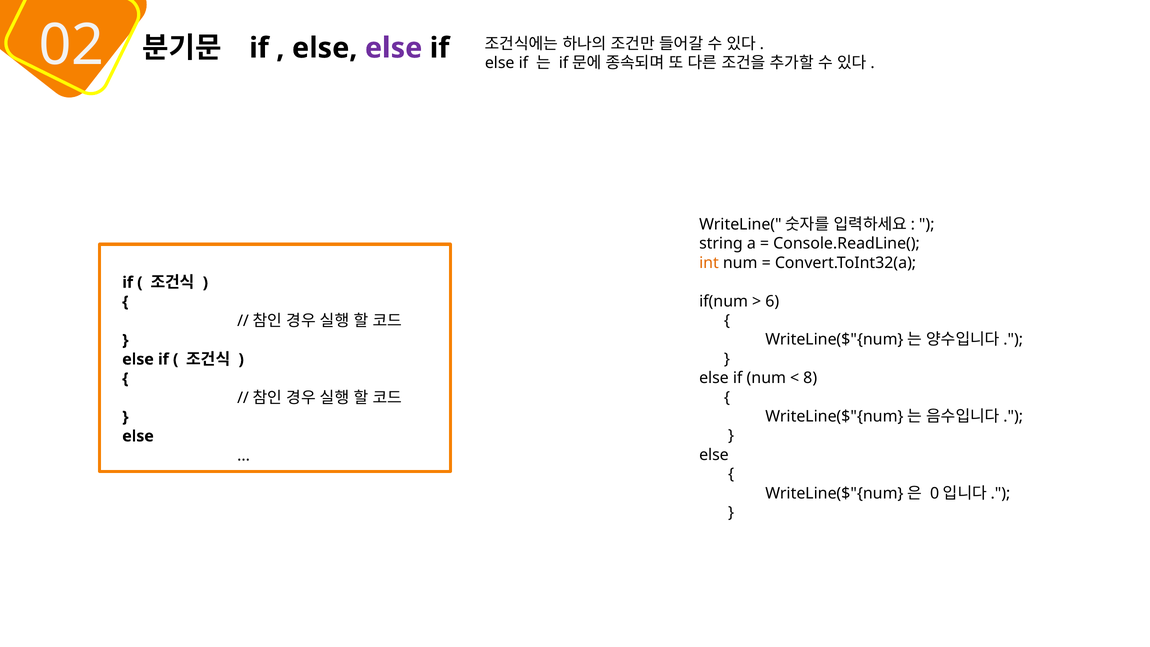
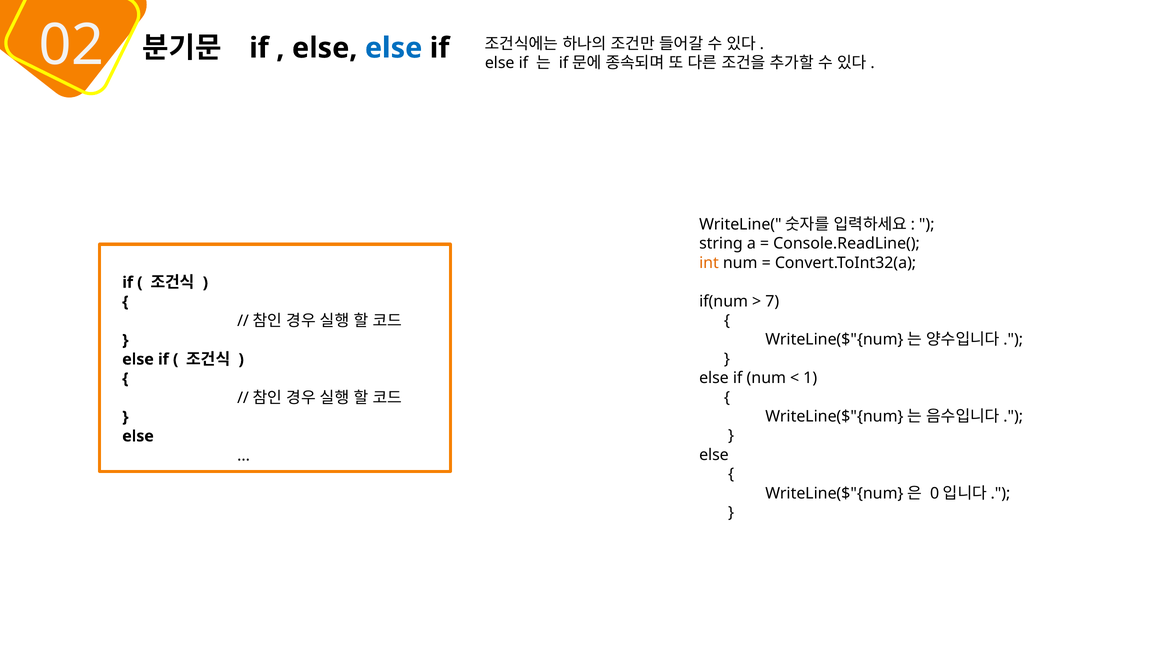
else at (394, 48) colour: purple -> blue
6: 6 -> 7
8: 8 -> 1
